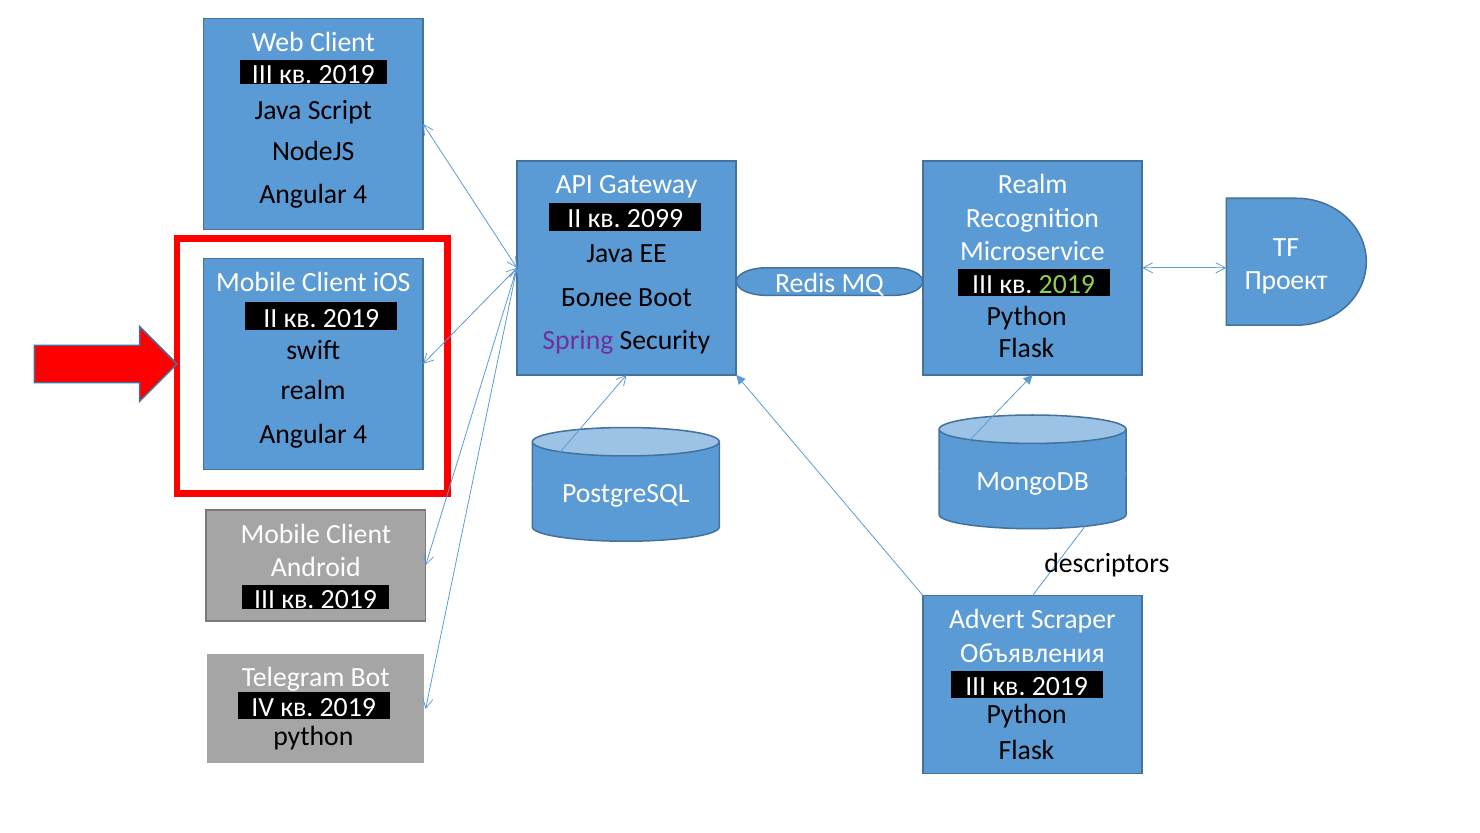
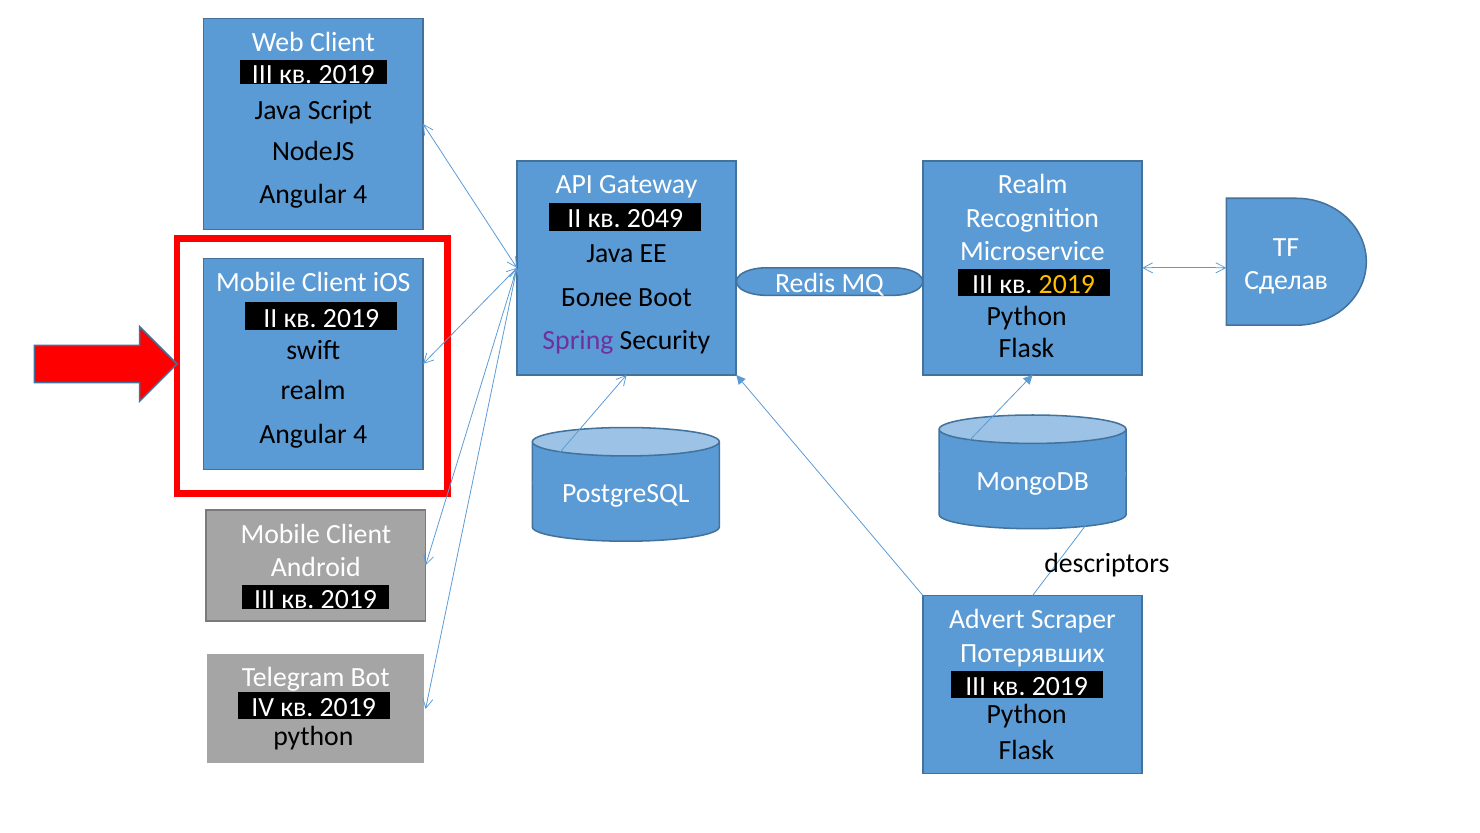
2099: 2099 -> 2049
Проект: Проект -> Сделав
2019 at (1067, 284) colour: light green -> yellow
Объявления: Объявления -> Потерявших
